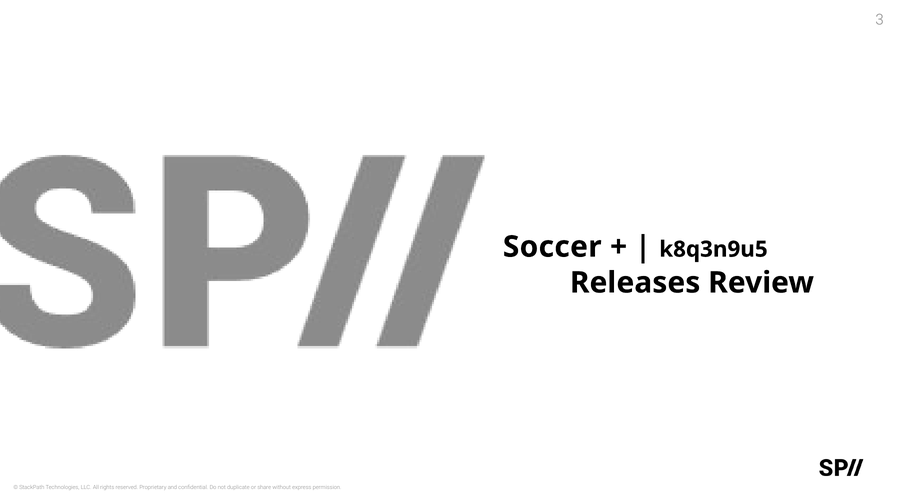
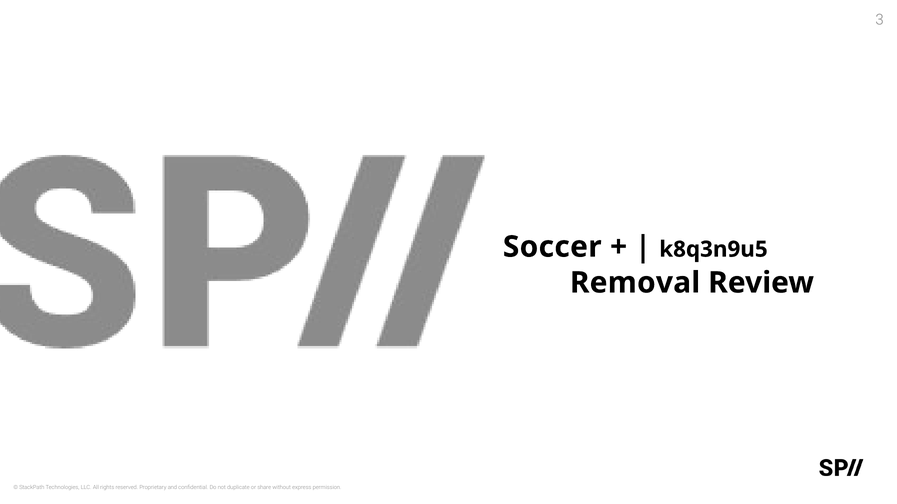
Releases: Releases -> Removal
